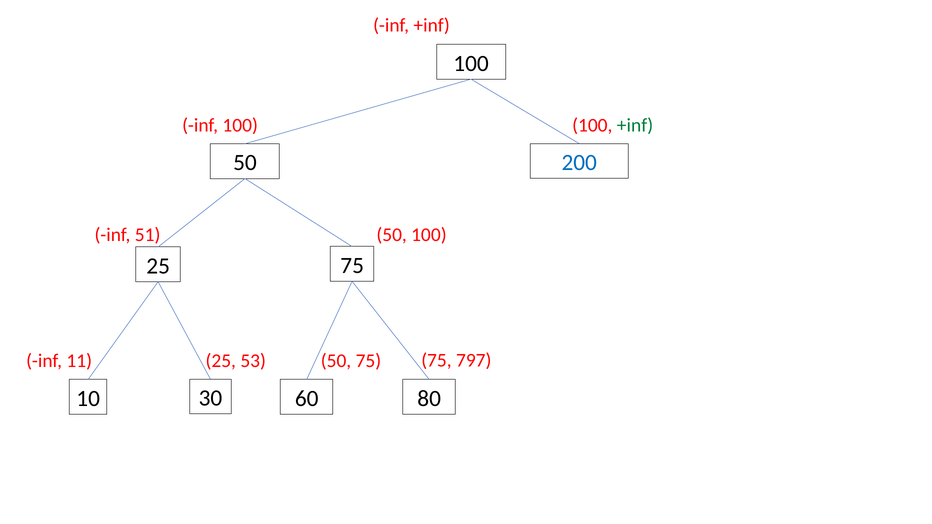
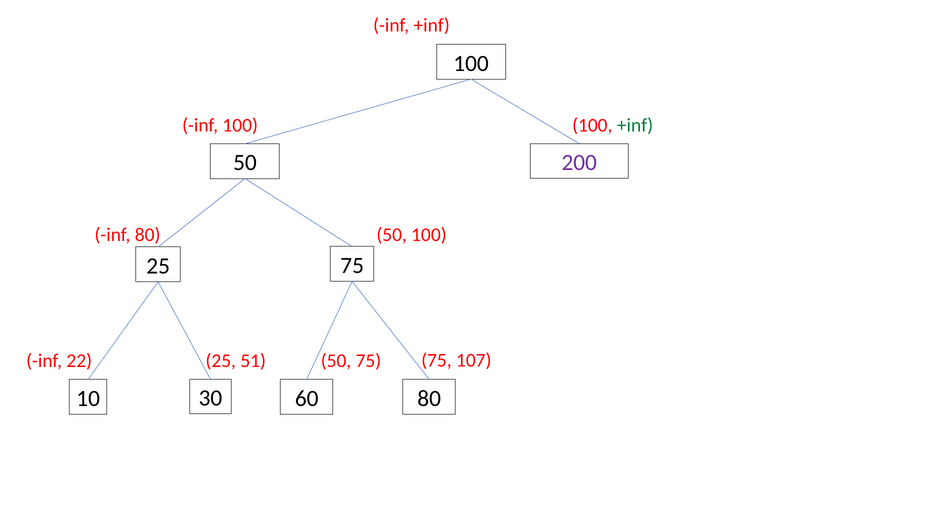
200 colour: blue -> purple
inf 51: 51 -> 80
797: 797 -> 107
11: 11 -> 22
53: 53 -> 51
